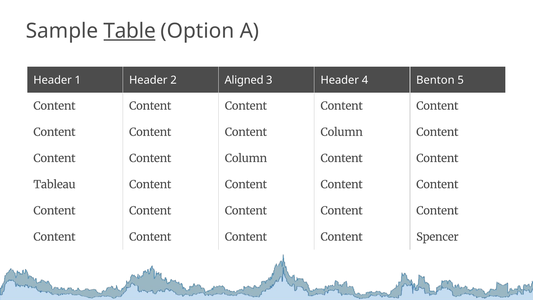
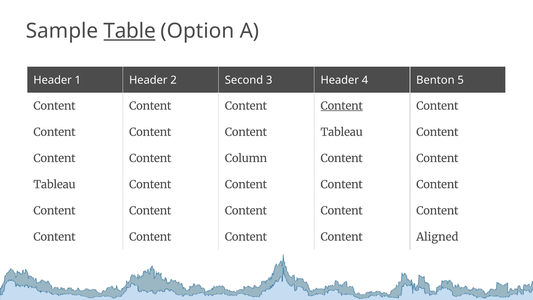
Aligned: Aligned -> Second
Content at (342, 106) underline: none -> present
Column at (342, 132): Column -> Tableau
Spencer: Spencer -> Aligned
